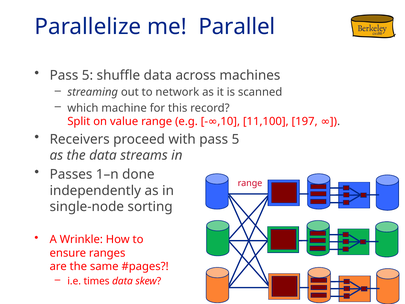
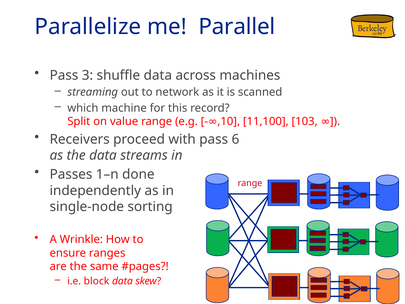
5 at (87, 75): 5 -> 3
197: 197 -> 103
with pass 5: 5 -> 6
times: times -> block
